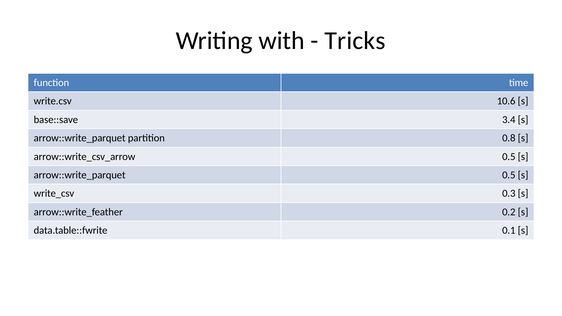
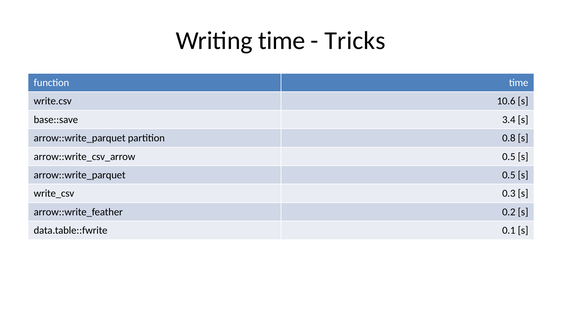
Writing with: with -> time
